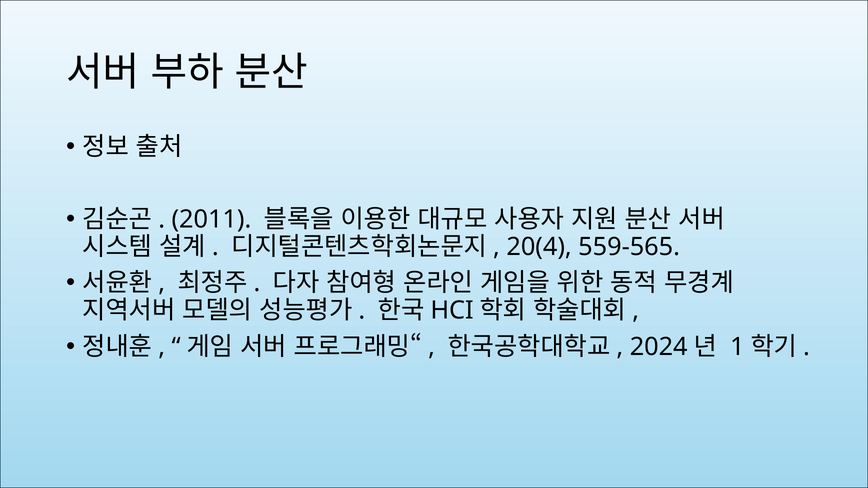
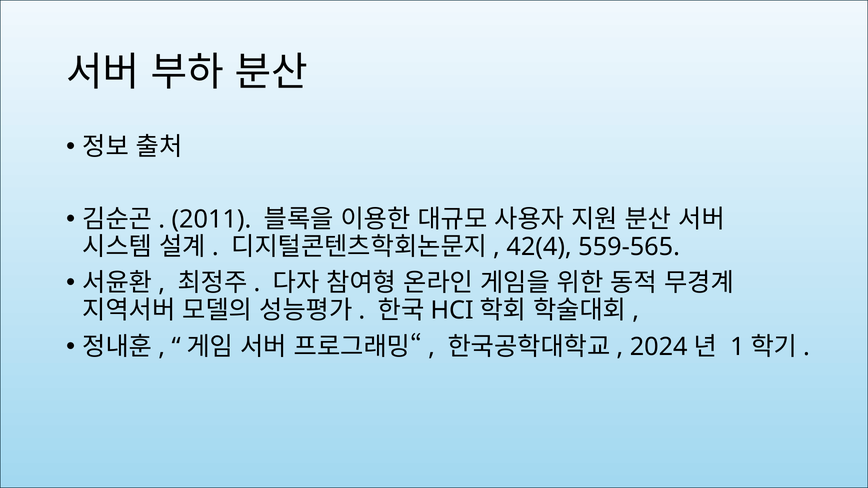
20(4: 20(4 -> 42(4
